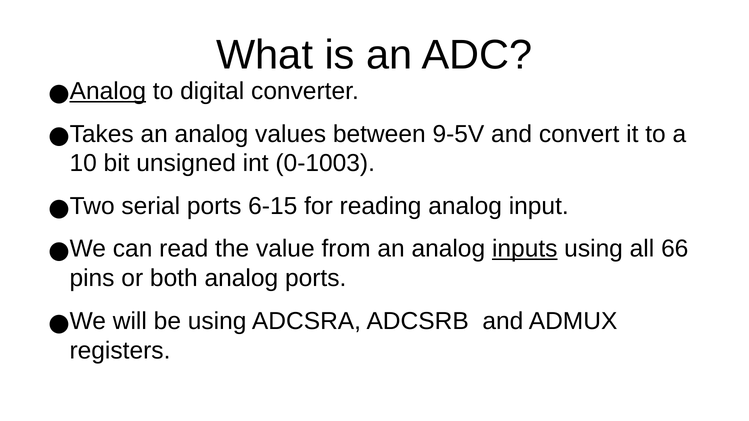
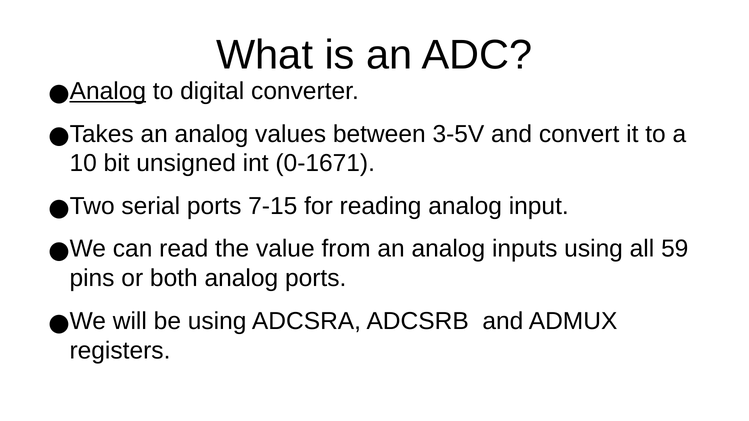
9-5V: 9-5V -> 3-5V
0-1003: 0-1003 -> 0-1671
6-15: 6-15 -> 7-15
inputs underline: present -> none
66: 66 -> 59
